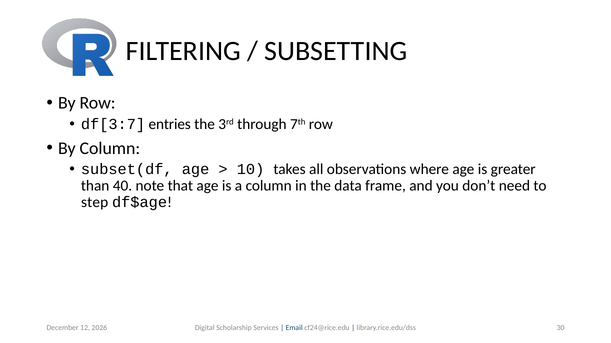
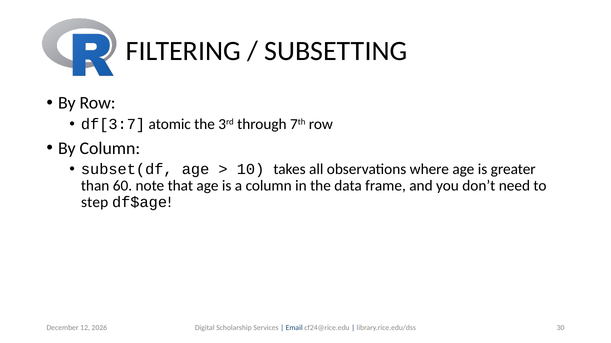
entries: entries -> atomic
40: 40 -> 60
